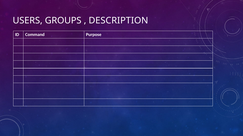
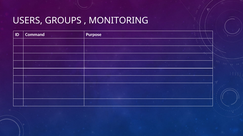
DESCRIPTION: DESCRIPTION -> MONITORING
